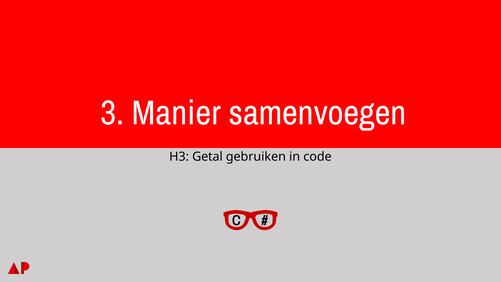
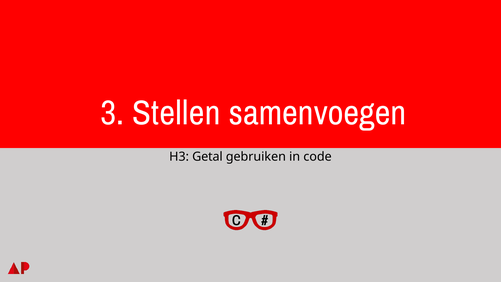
Manier: Manier -> Stellen
